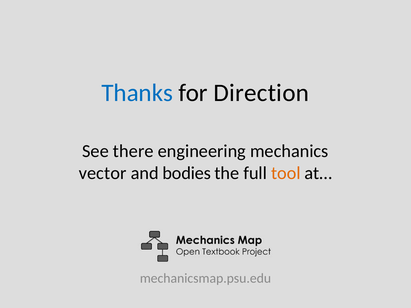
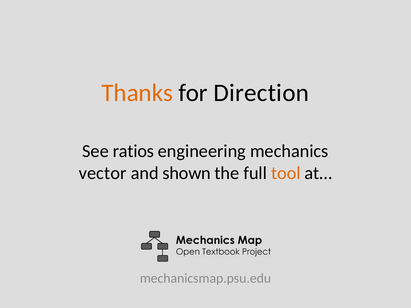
Thanks colour: blue -> orange
there: there -> ratios
bodies: bodies -> shown
